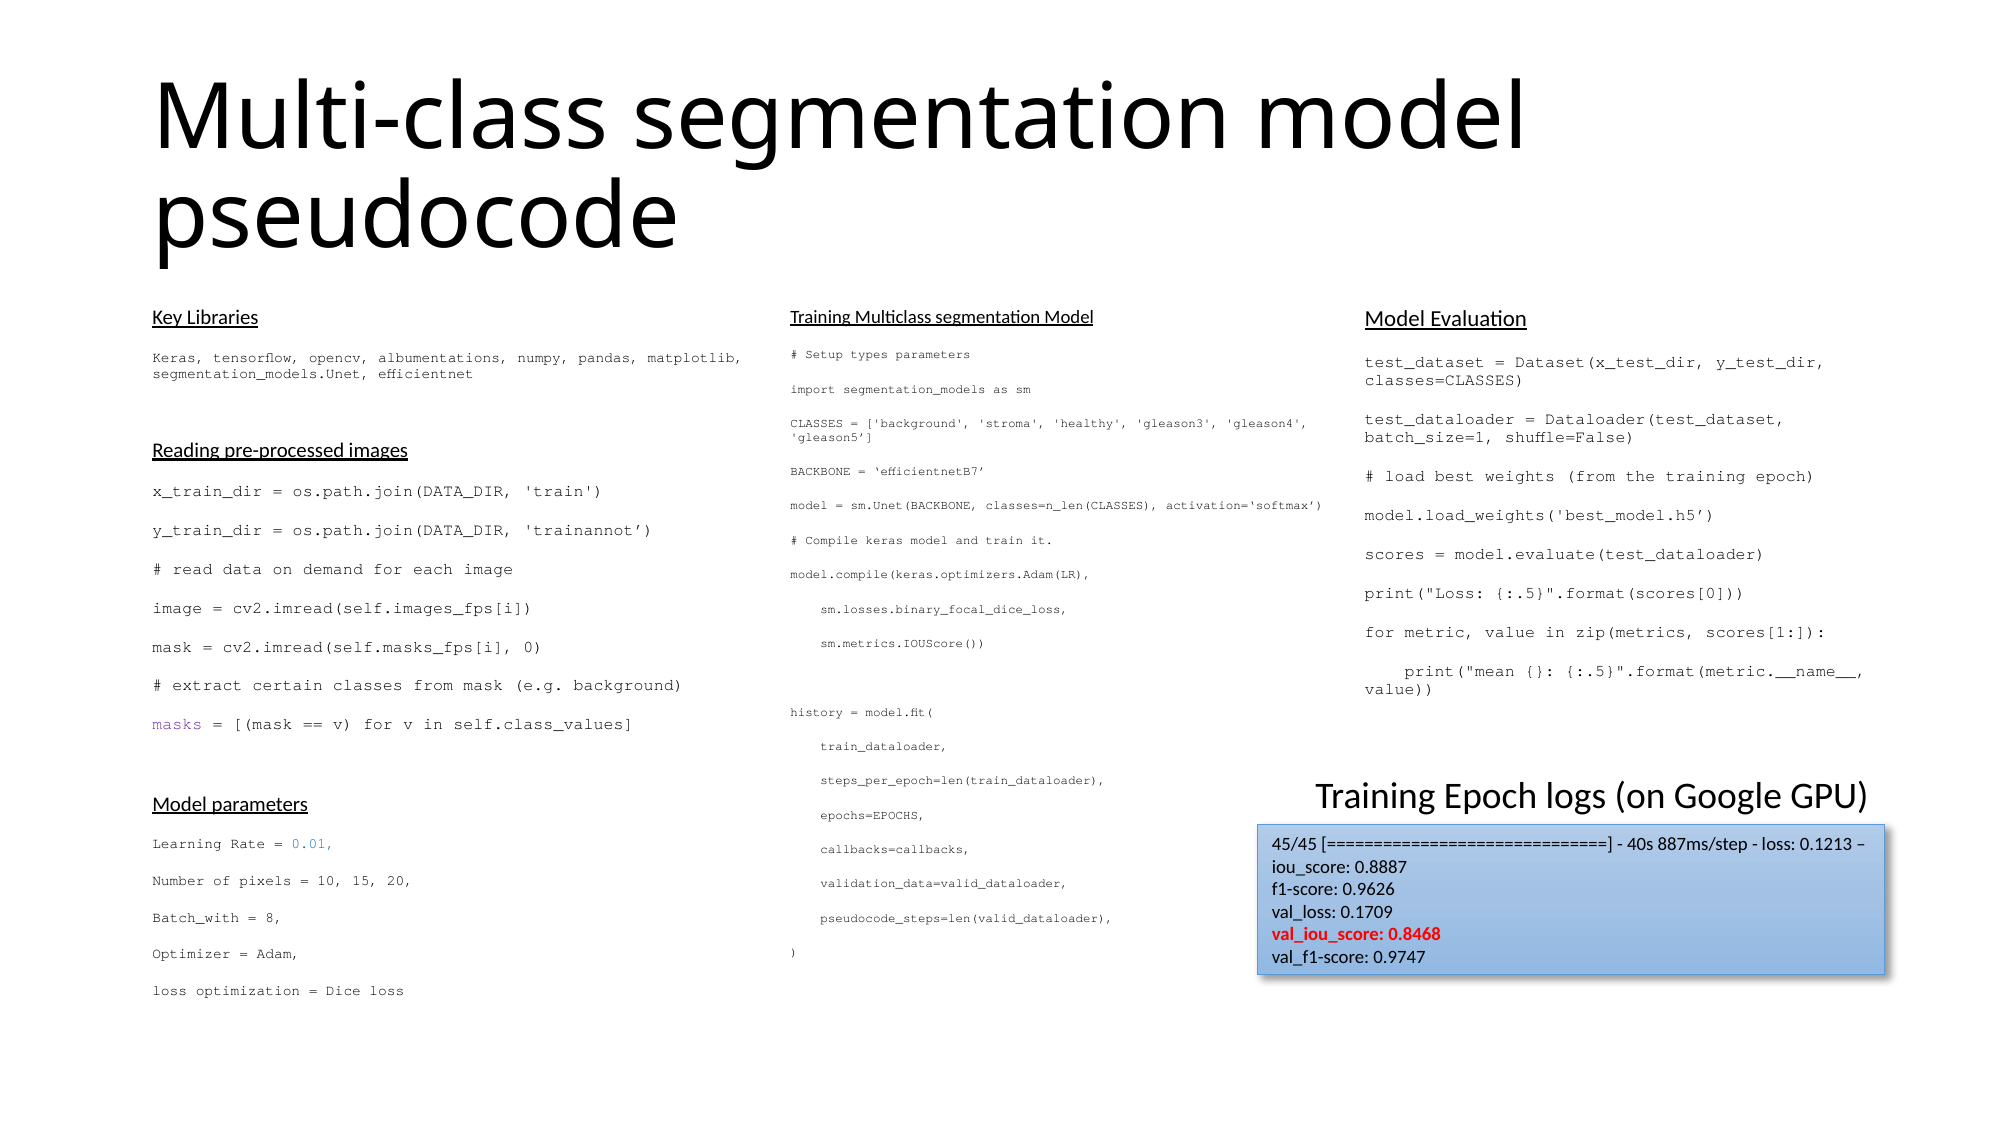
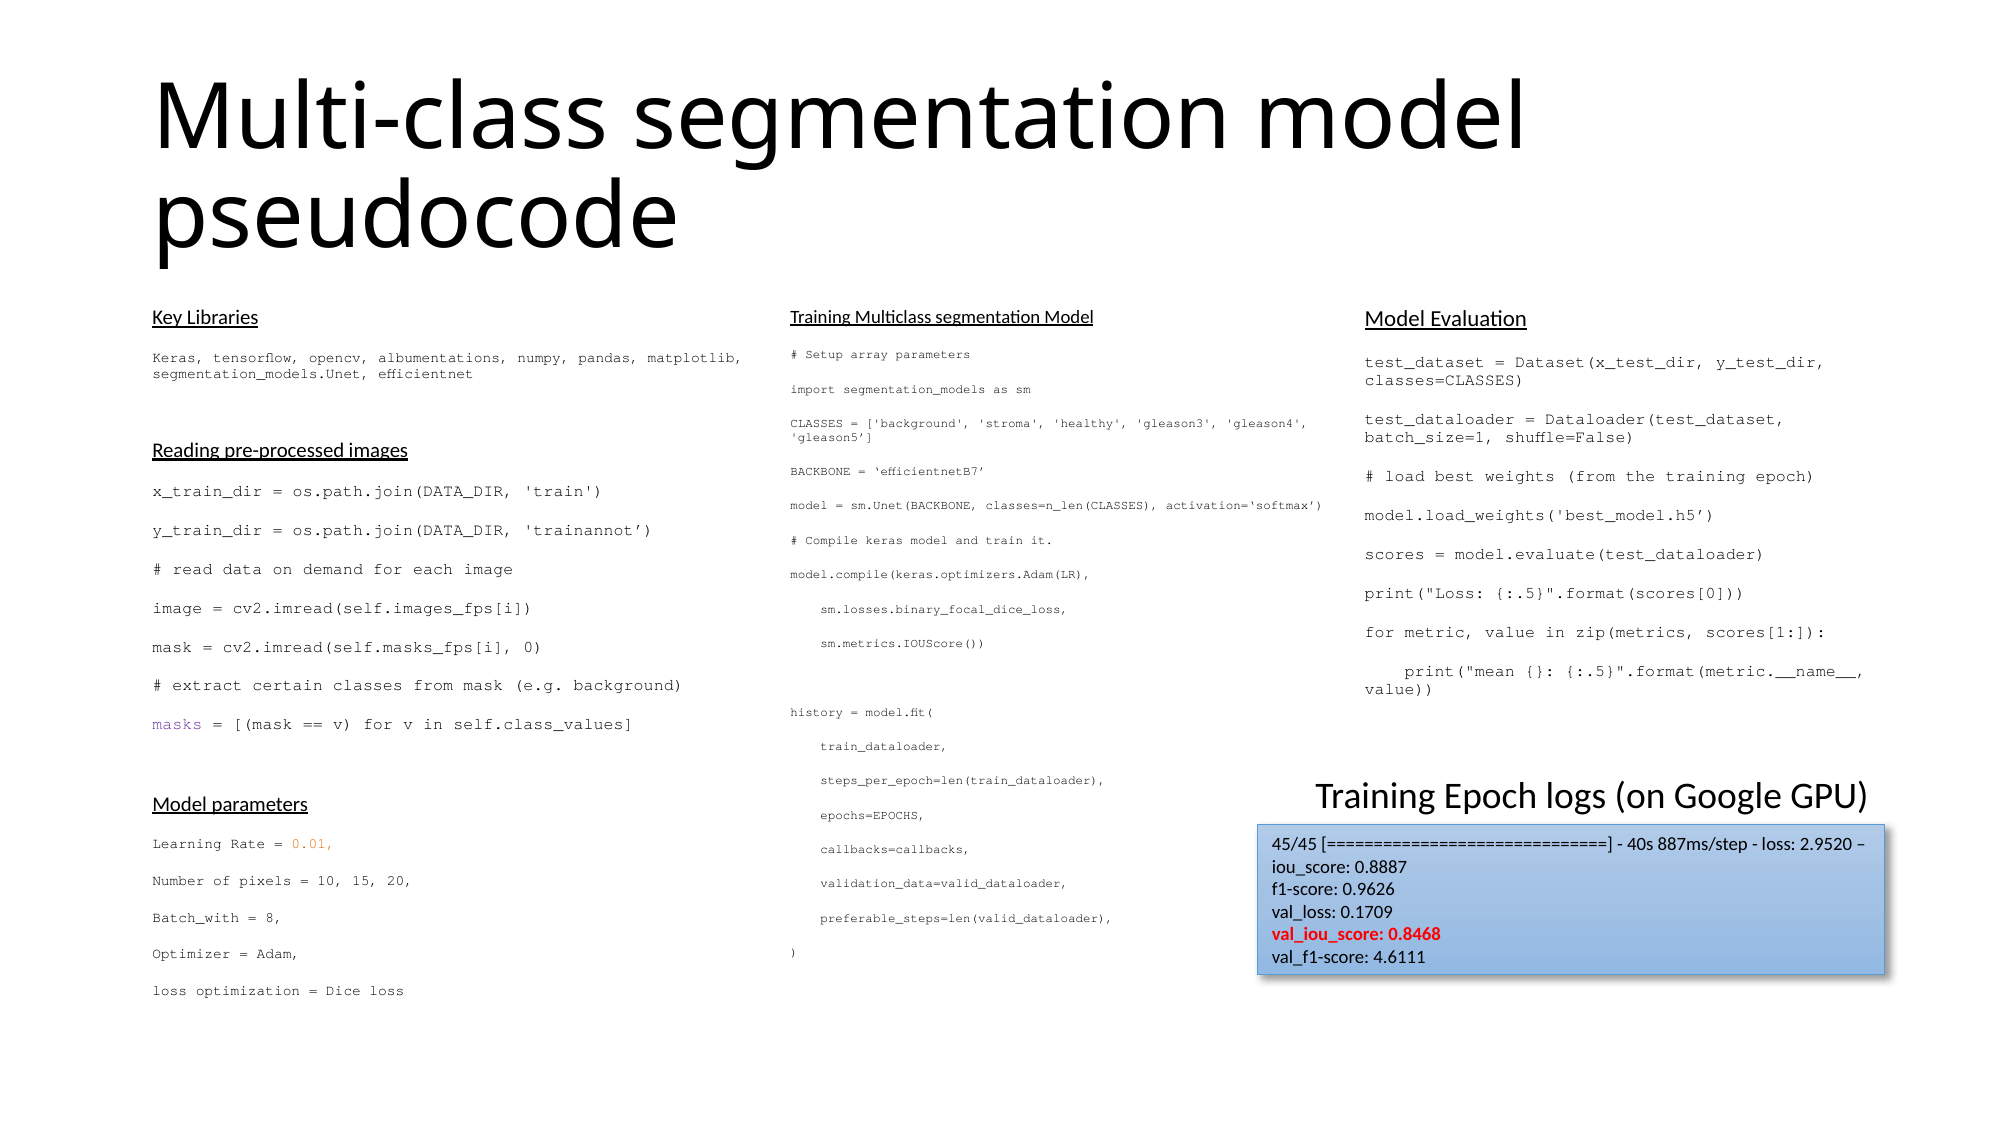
types: types -> array
0.1213: 0.1213 -> 2.9520
0.01 colour: blue -> orange
pseudocode_steps=len(valid_dataloader: pseudocode_steps=len(valid_dataloader -> preferable_steps=len(valid_dataloader
0.9747: 0.9747 -> 4.6111
